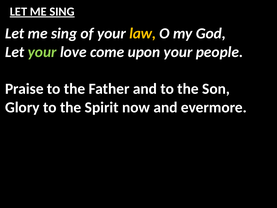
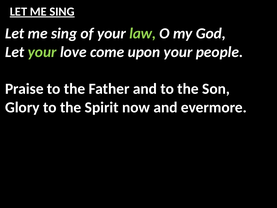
law colour: yellow -> light green
